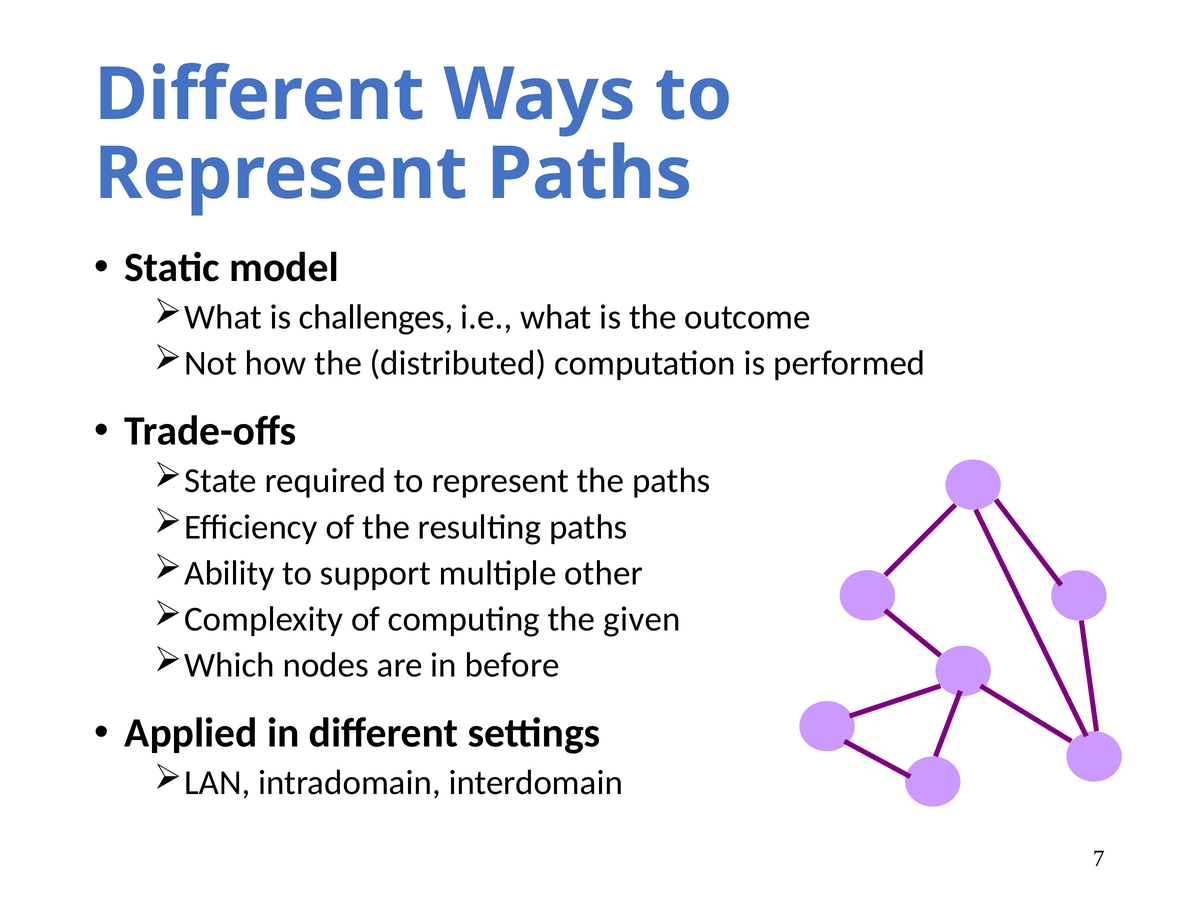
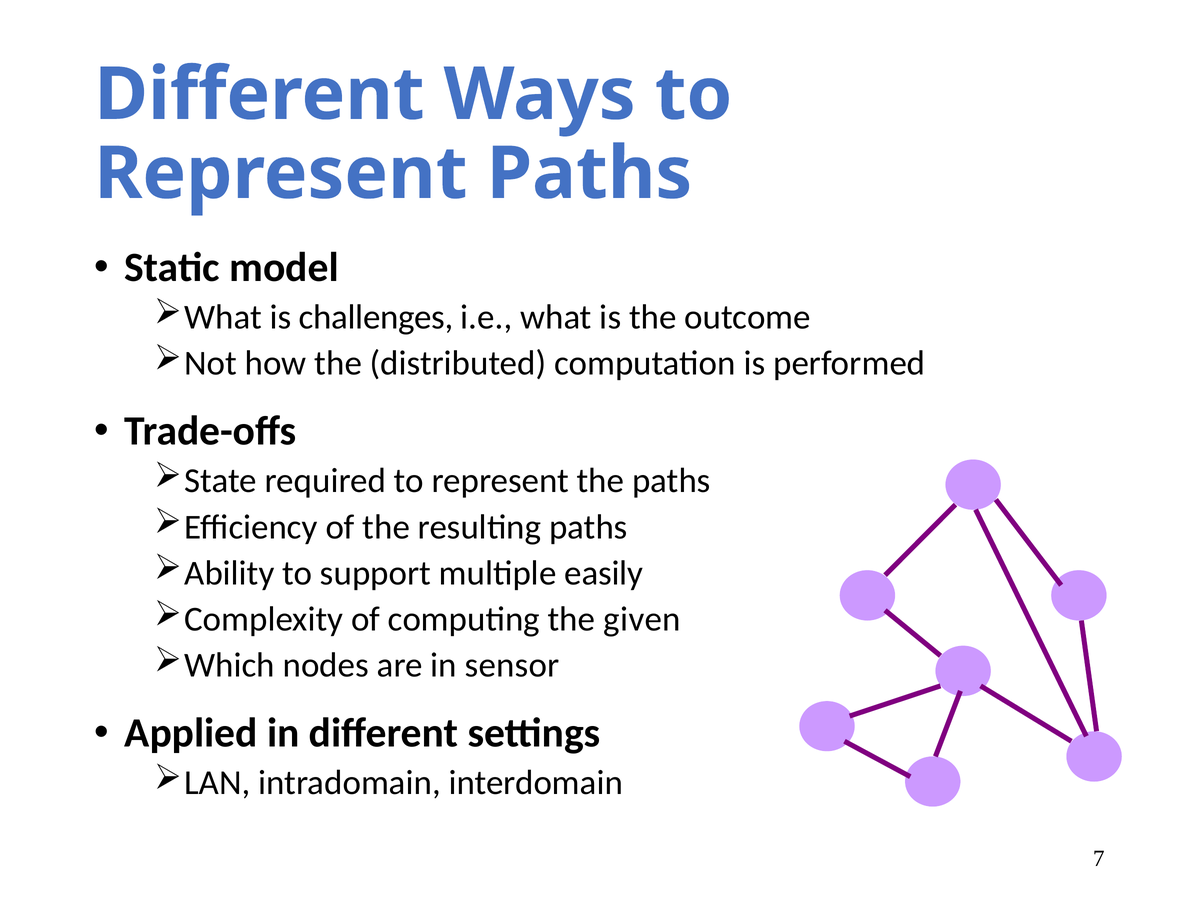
other: other -> easily
before: before -> sensor
